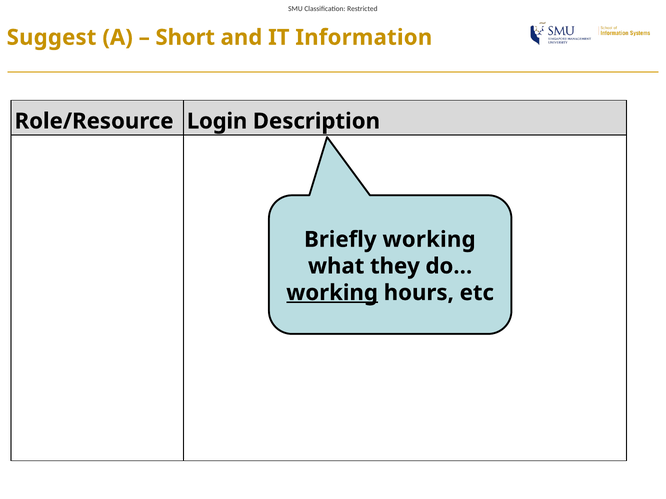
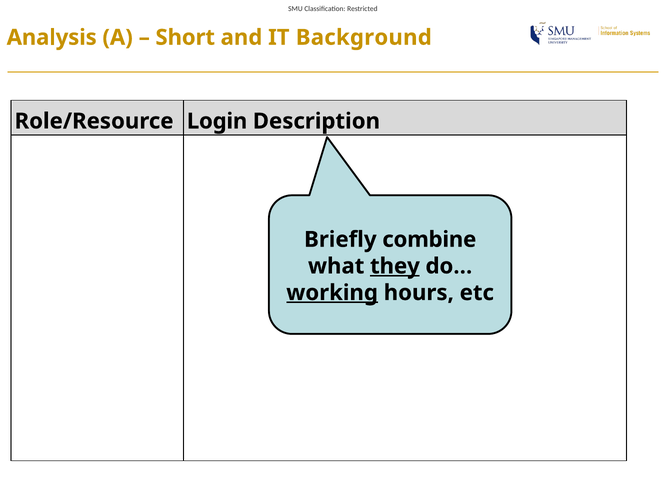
Suggest: Suggest -> Analysis
Information: Information -> Background
Briefly working: working -> combine
they underline: none -> present
